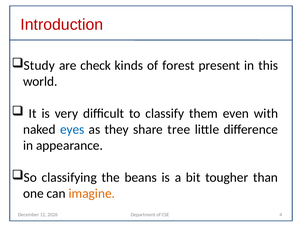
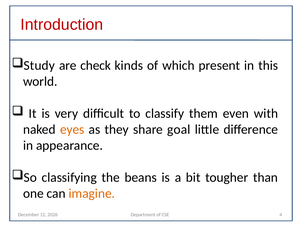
forest: forest -> which
eyes colour: blue -> orange
tree: tree -> goal
